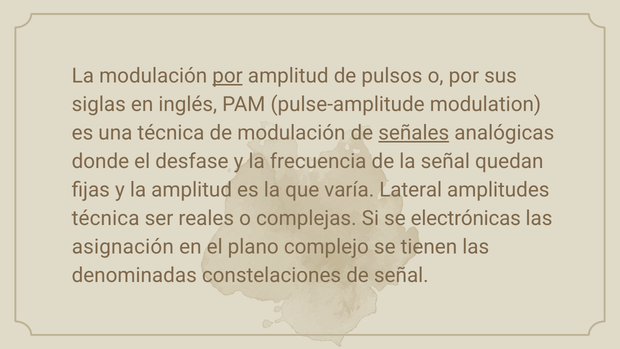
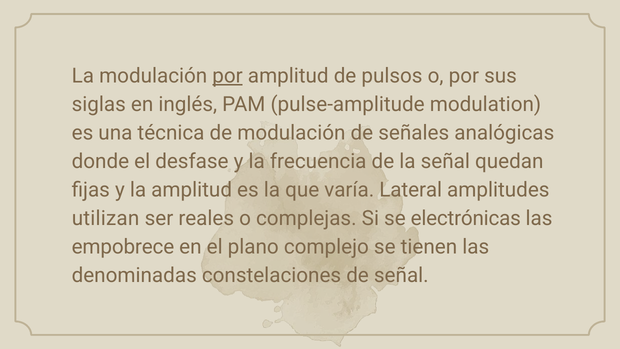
señales underline: present -> none
técnica at (106, 218): técnica -> utilizan
asignación: asignación -> empobrece
